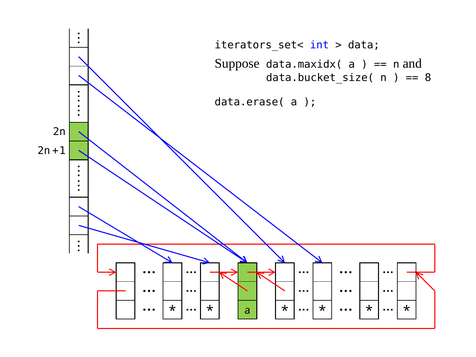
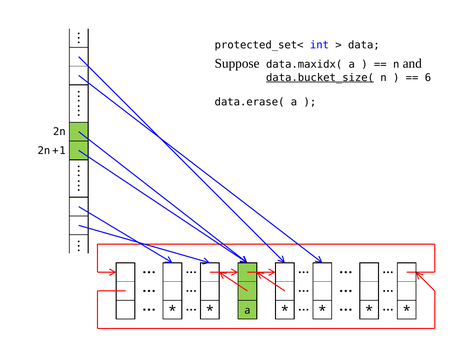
iterators_set<: iterators_set< -> protected_set<
data.bucket_size( underline: none -> present
8: 8 -> 6
